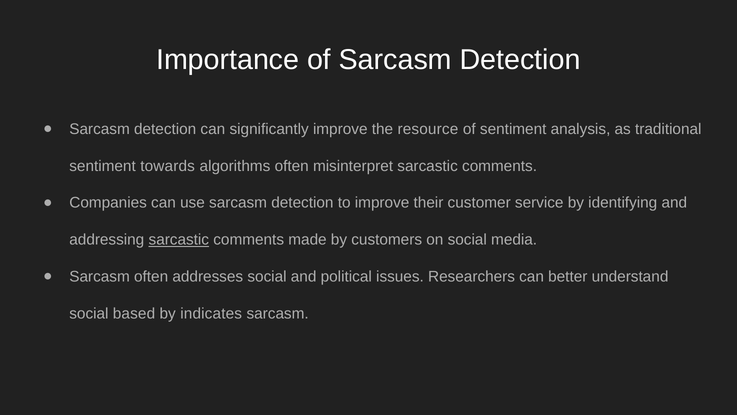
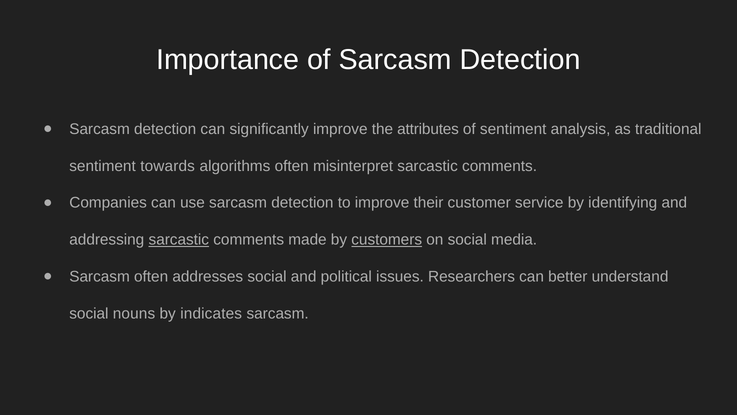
resource: resource -> attributes
customers underline: none -> present
based: based -> nouns
